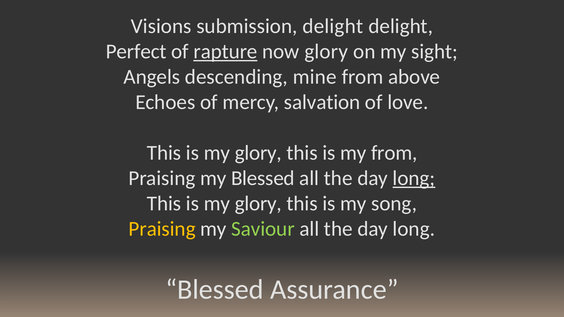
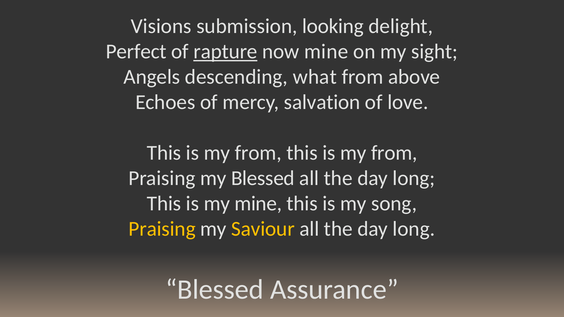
submission delight: delight -> looking
now glory: glory -> mine
mine: mine -> what
glory at (258, 153): glory -> from
long at (414, 178) underline: present -> none
glory at (258, 204): glory -> mine
Saviour colour: light green -> yellow
